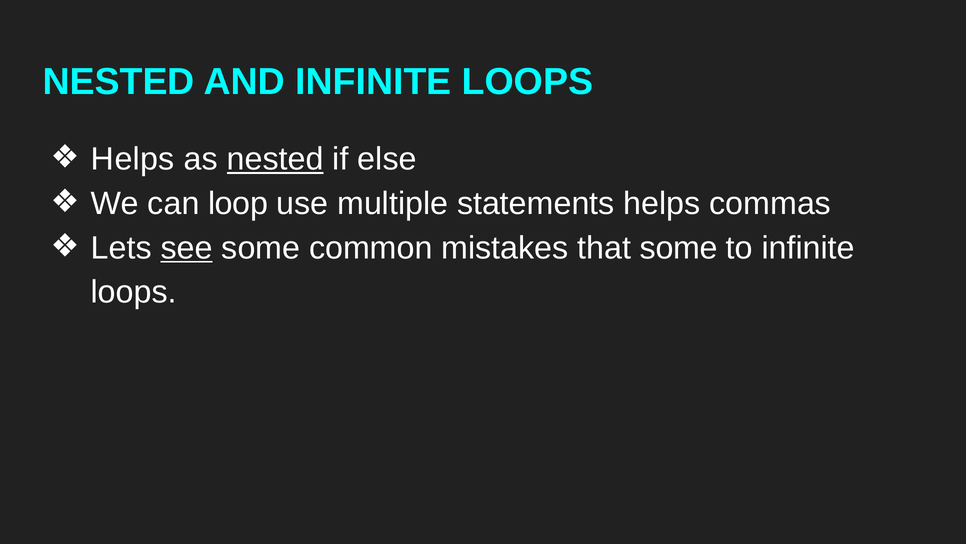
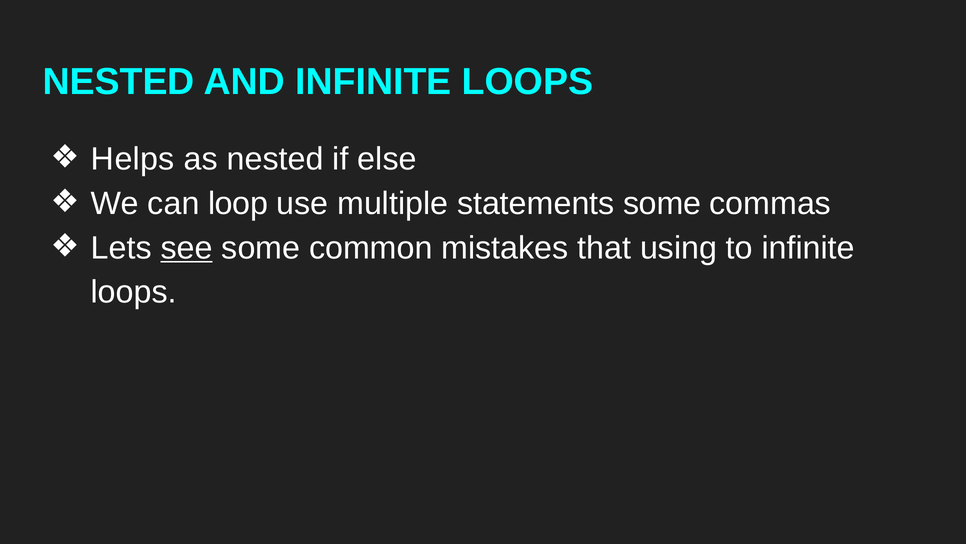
nested at (275, 159) underline: present -> none
statements helps: helps -> some
that some: some -> using
